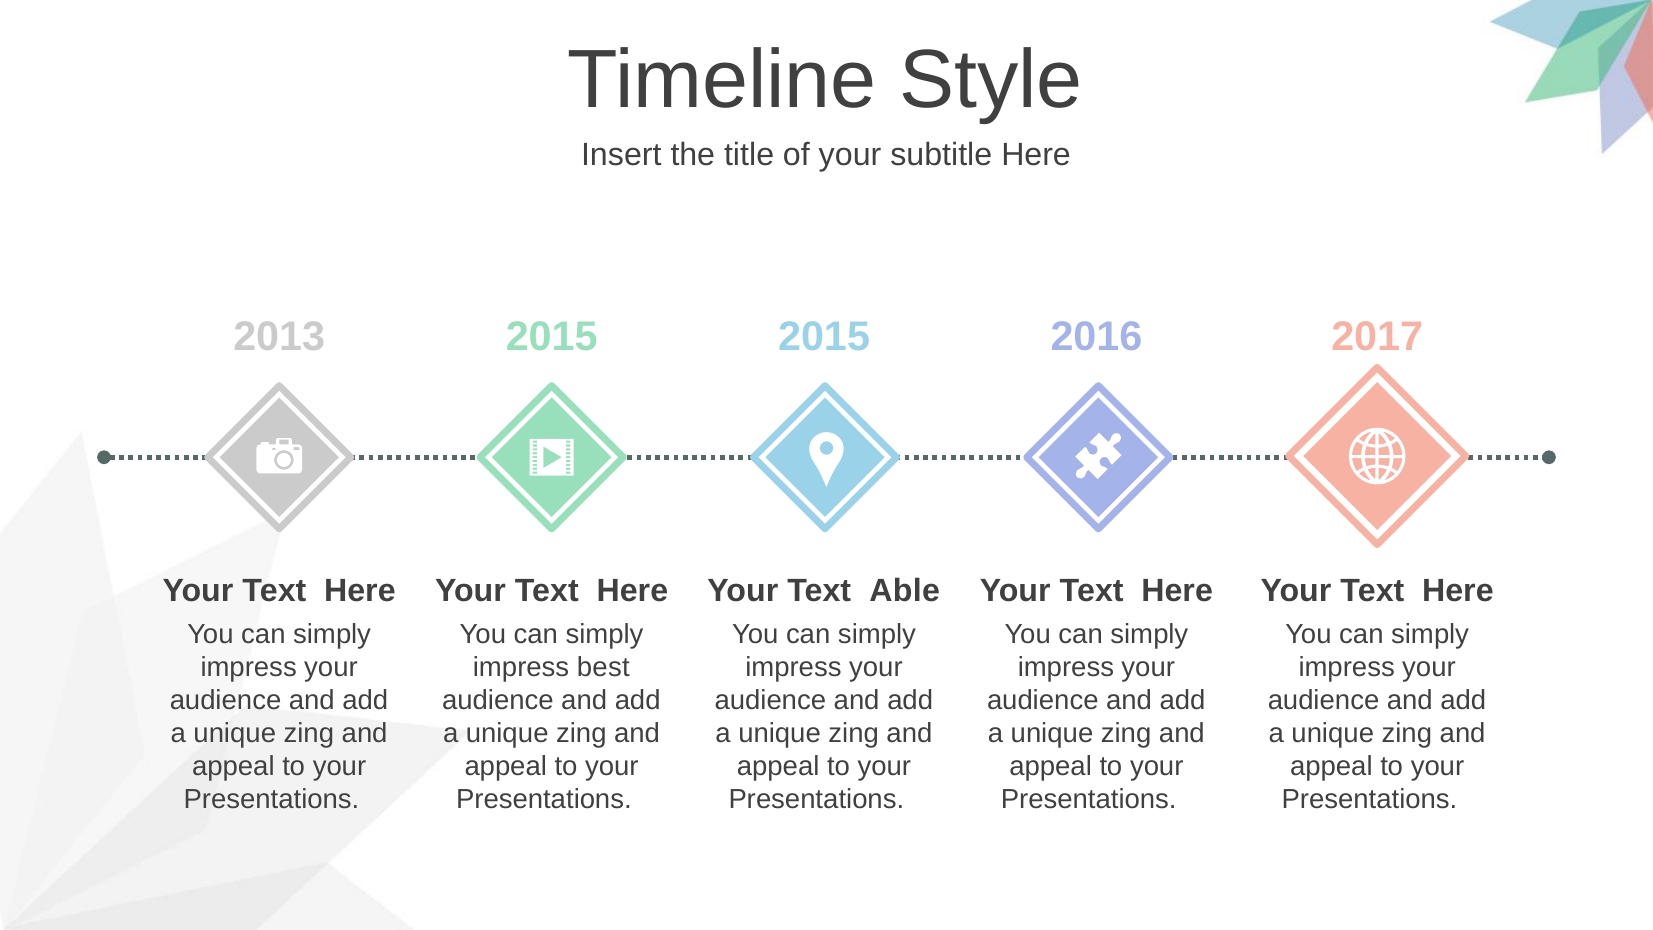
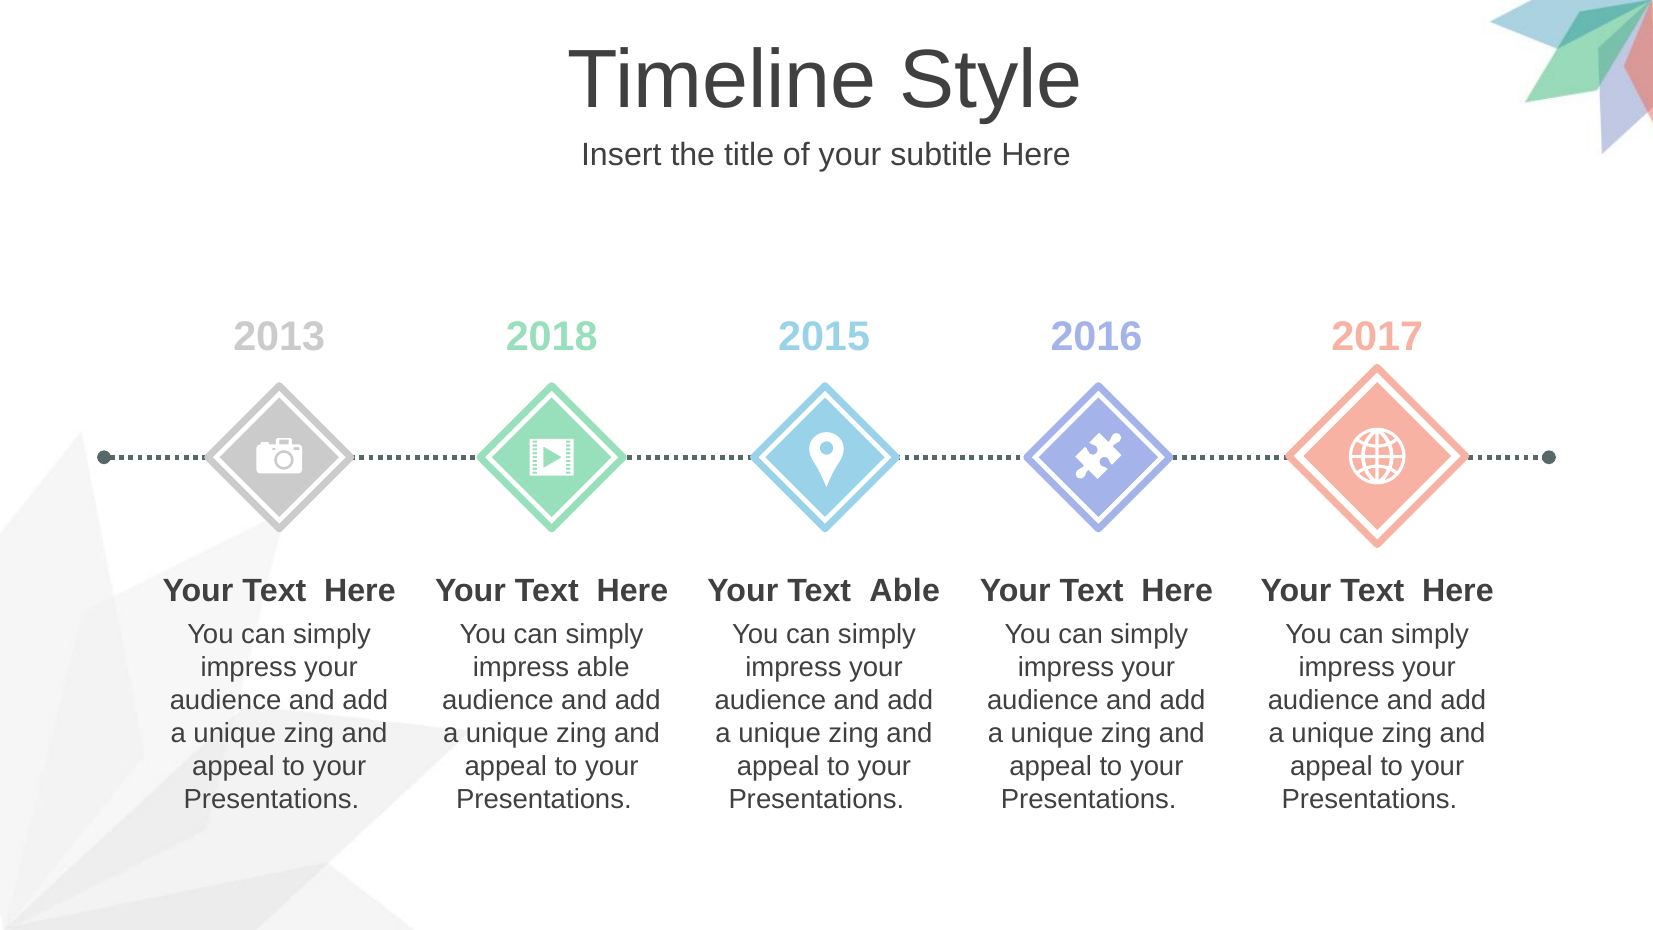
2013 2015: 2015 -> 2018
impress best: best -> able
